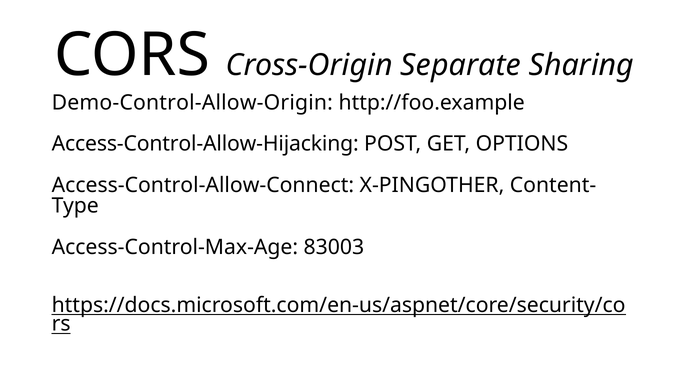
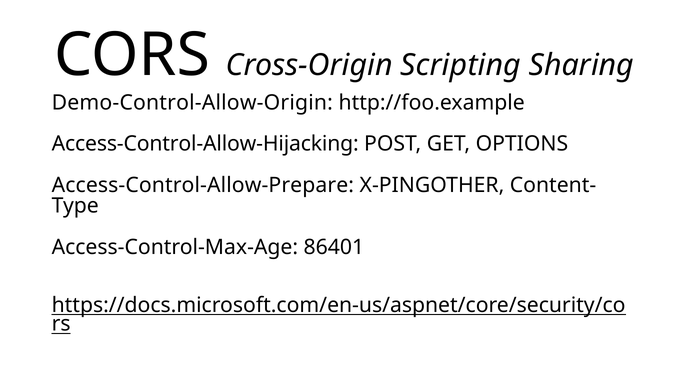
Separate: Separate -> Scripting
Access-Control-Allow-Connect: Access-Control-Allow-Connect -> Access-Control-Allow-Prepare
83003: 83003 -> 86401
